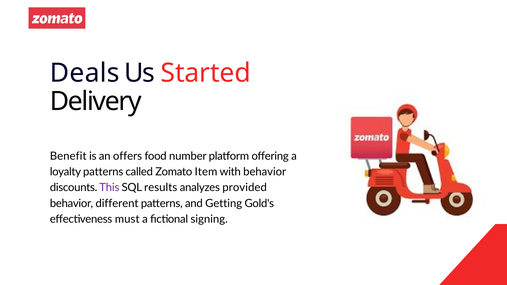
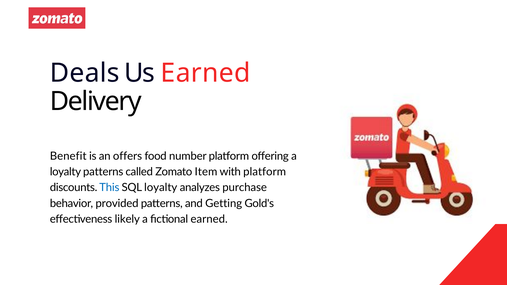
Us Started: Started -> Earned
with behavior: behavior -> platform
This colour: purple -> blue
SQL results: results -> loyalty
provided: provided -> purchase
different: different -> provided
must: must -> likely
fictional signing: signing -> earned
